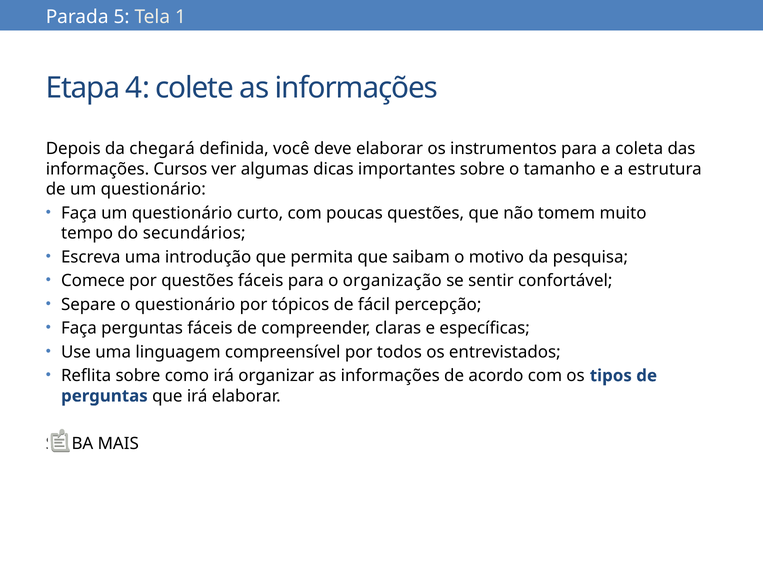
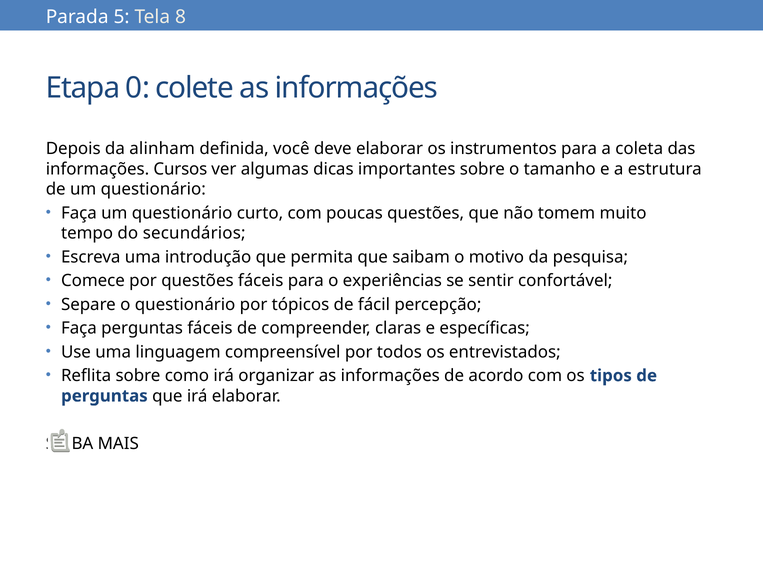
1: 1 -> 8
4: 4 -> 0
chegará: chegará -> alinham
organização: organização -> experiências
